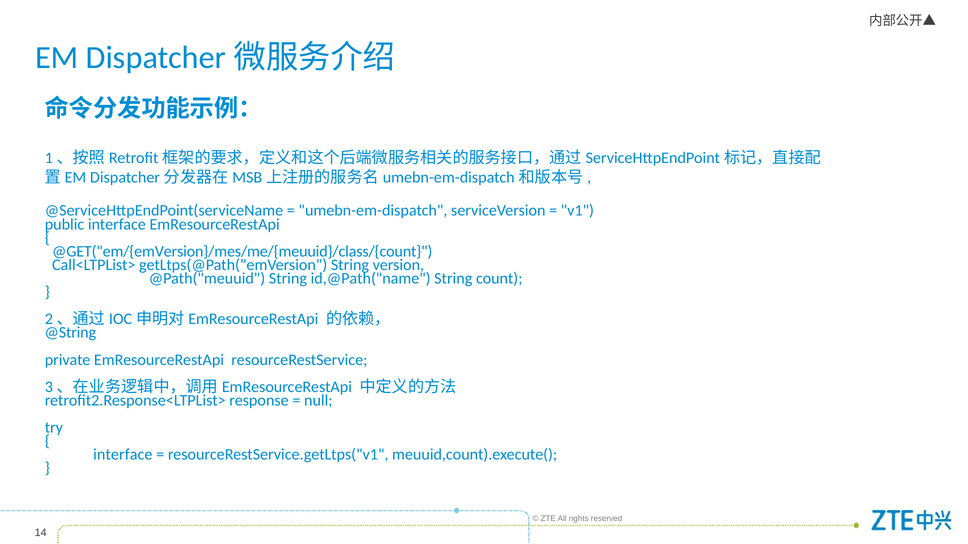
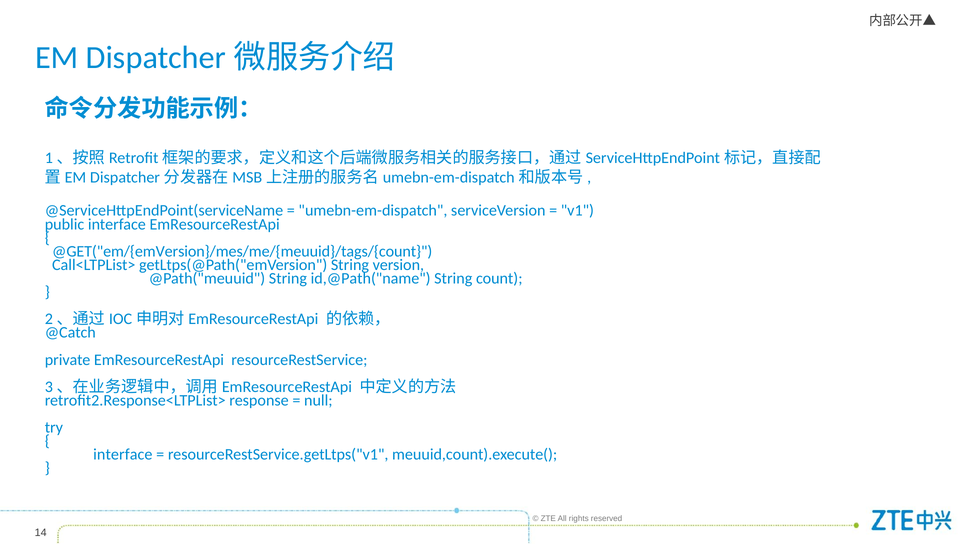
@GET("em/{emVersion}/mes/me/{meuuid}/class/{count: @GET("em/{emVersion}/mes/me/{meuuid}/class/{count -> @GET("em/{emVersion}/mes/me/{meuuid}/tags/{count
@String: @String -> @Catch
